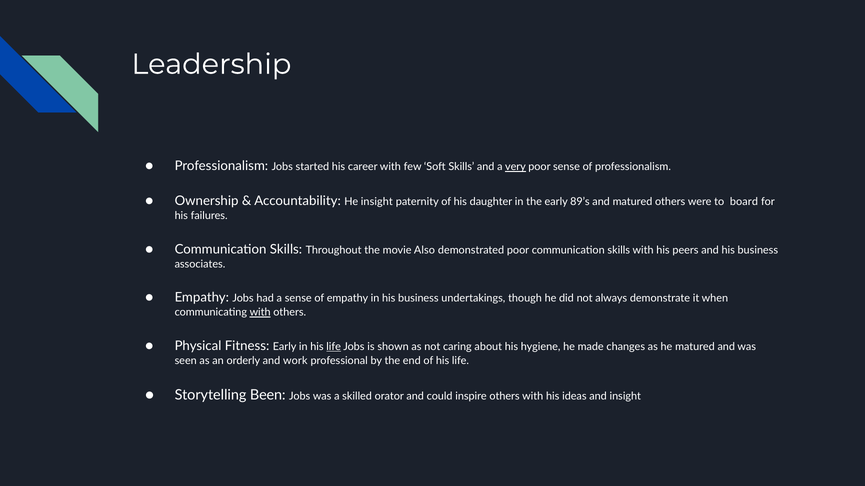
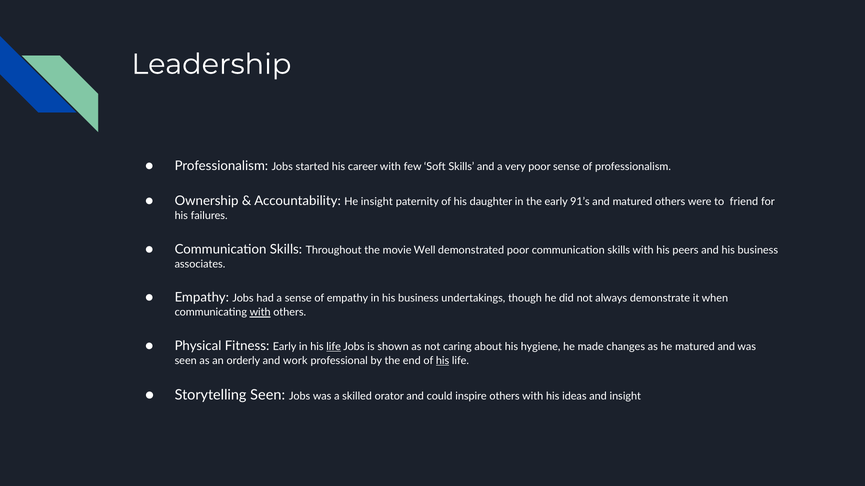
very underline: present -> none
89’s: 89’s -> 91’s
board: board -> friend
Also: Also -> Well
his at (443, 361) underline: none -> present
Storytelling Been: Been -> Seen
